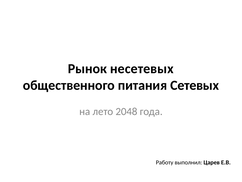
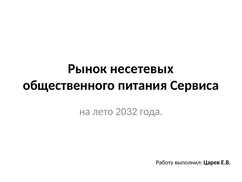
Сетевых: Сетевых -> Сервиса
2048: 2048 -> 2032
